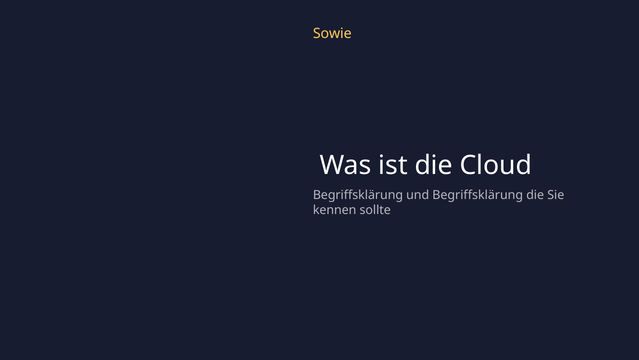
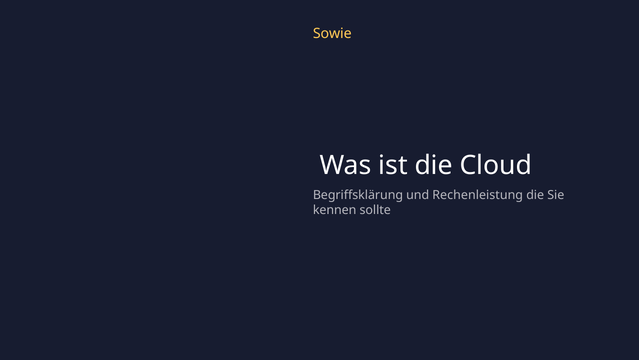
und Begriffsklärung: Begriffsklärung -> Rechenleistung
